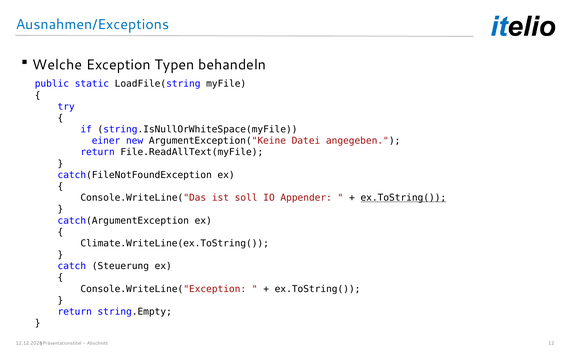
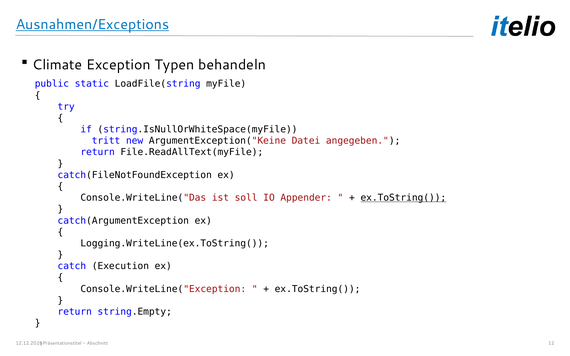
Ausnahmen/Exceptions underline: none -> present
Welche: Welche -> Climate
einer: einer -> tritt
Climate.WriteLine(ex.ToString(: Climate.WriteLine(ex.ToString( -> Logging.WriteLine(ex.ToString(
Steuerung: Steuerung -> Execution
